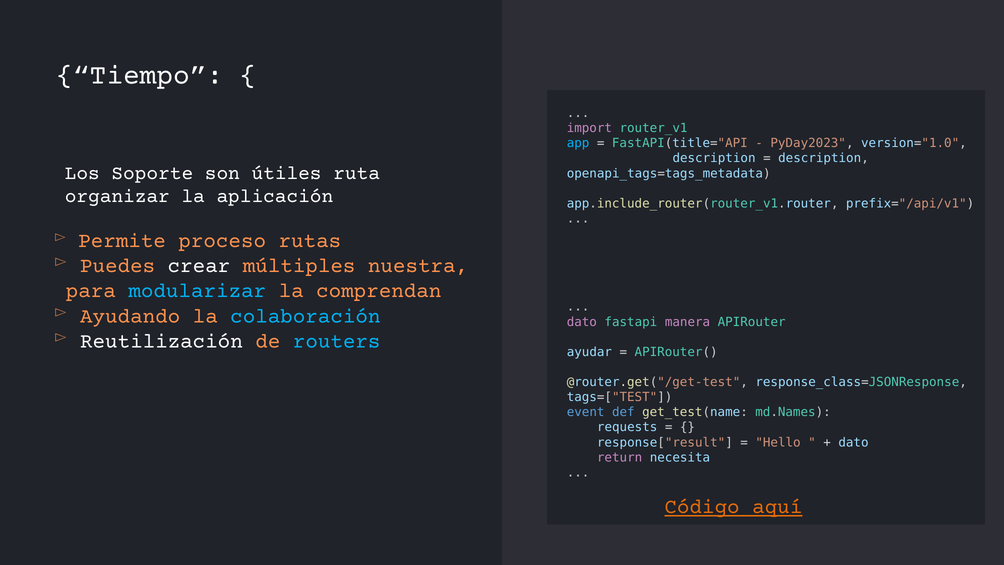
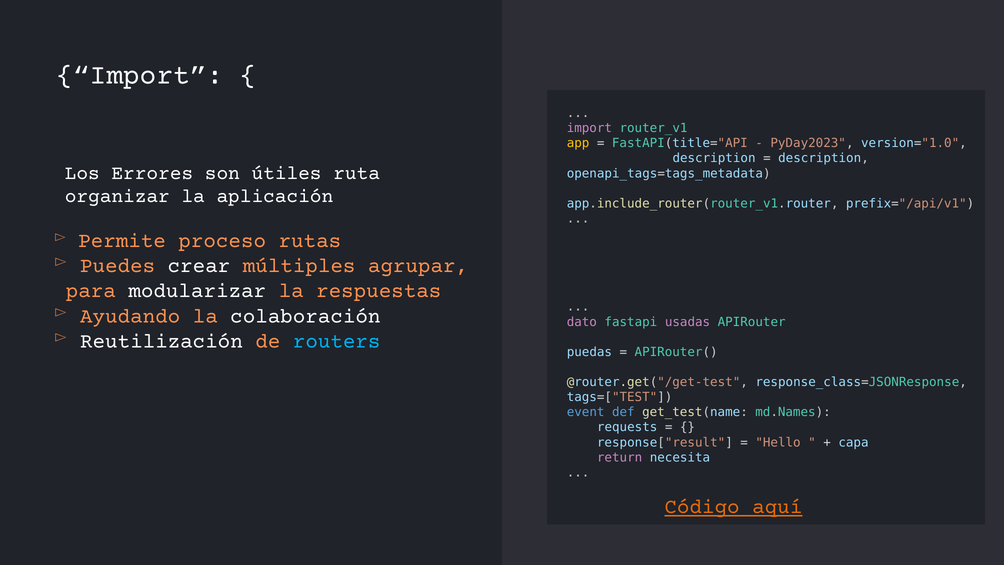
Tiempo at (140, 74): Tiempo -> Import
app colour: light blue -> yellow
Soporte: Soporte -> Errores
nuestra: nuestra -> agrupar
modularizar colour: light blue -> white
comprendan: comprendan -> respuestas
colaboración colour: light blue -> white
manera: manera -> usadas
ayudar: ayudar -> puedas
dato at (853, 442): dato -> capa
